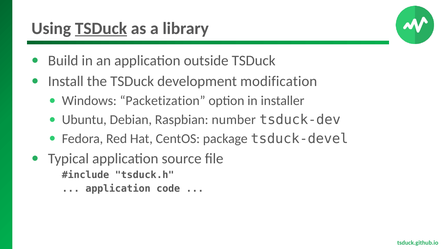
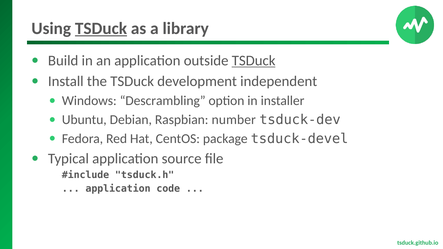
TSDuck at (254, 61) underline: none -> present
modification: modification -> independent
Packetization: Packetization -> Descrambling
